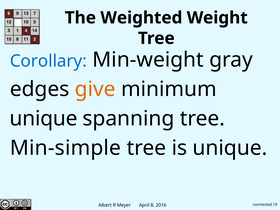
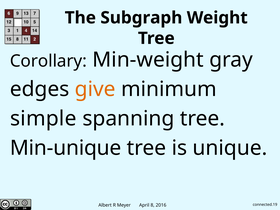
Weighted: Weighted -> Subgraph
Corollary colour: blue -> black
unique at (44, 119): unique -> simple
Min-simple: Min-simple -> Min-unique
